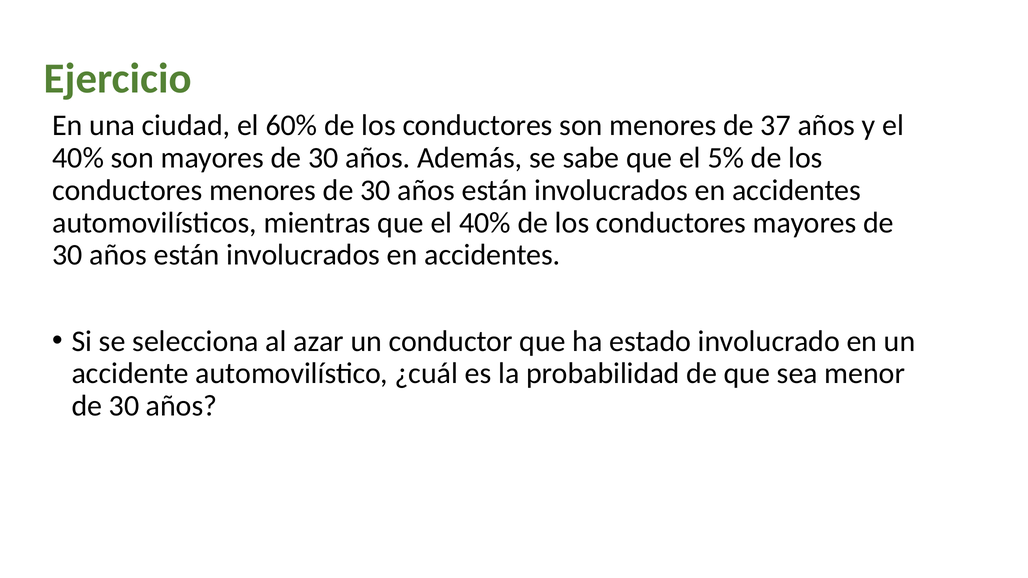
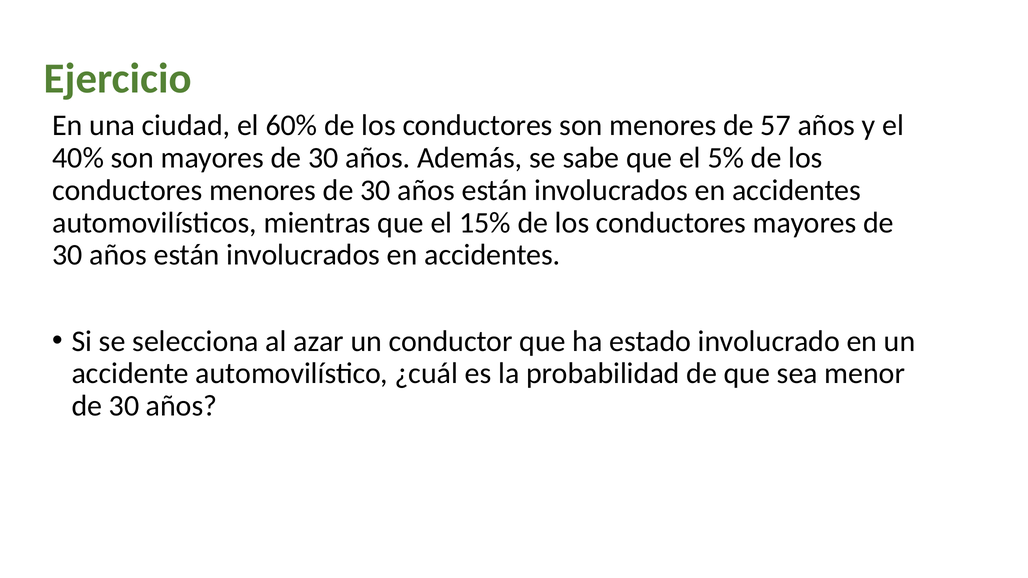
37: 37 -> 57
que el 40%: 40% -> 15%
